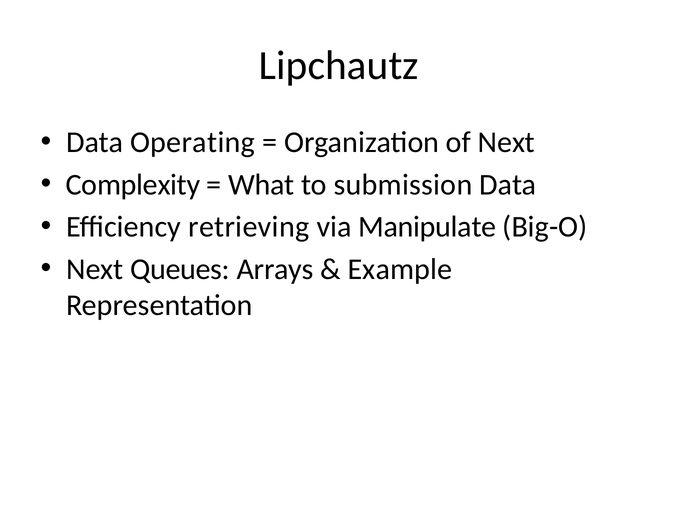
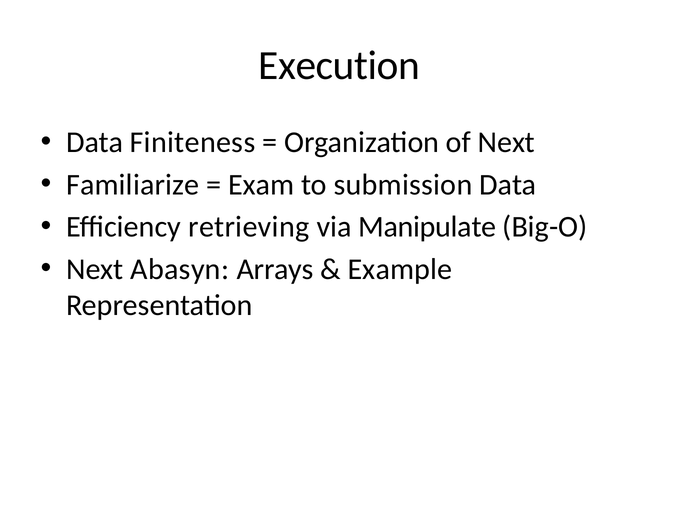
Lipchautz: Lipchautz -> Execution
Operating: Operating -> Finiteness
Complexity: Complexity -> Familiarize
What: What -> Exam
Queues: Queues -> Abasyn
